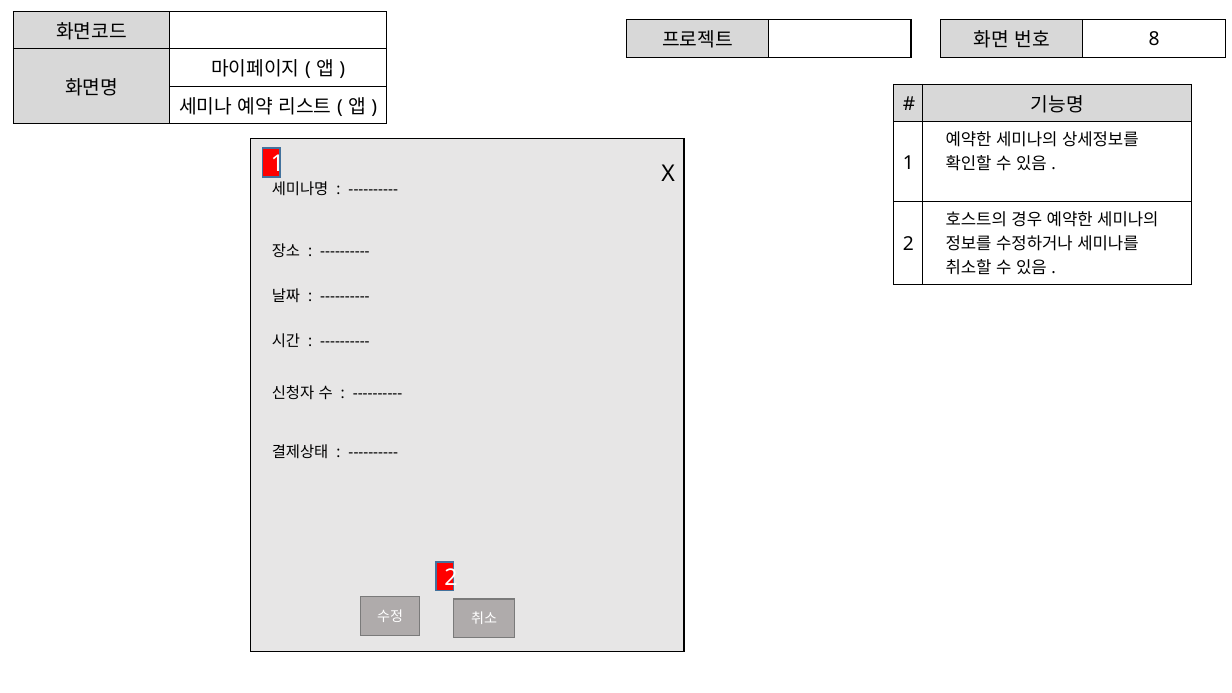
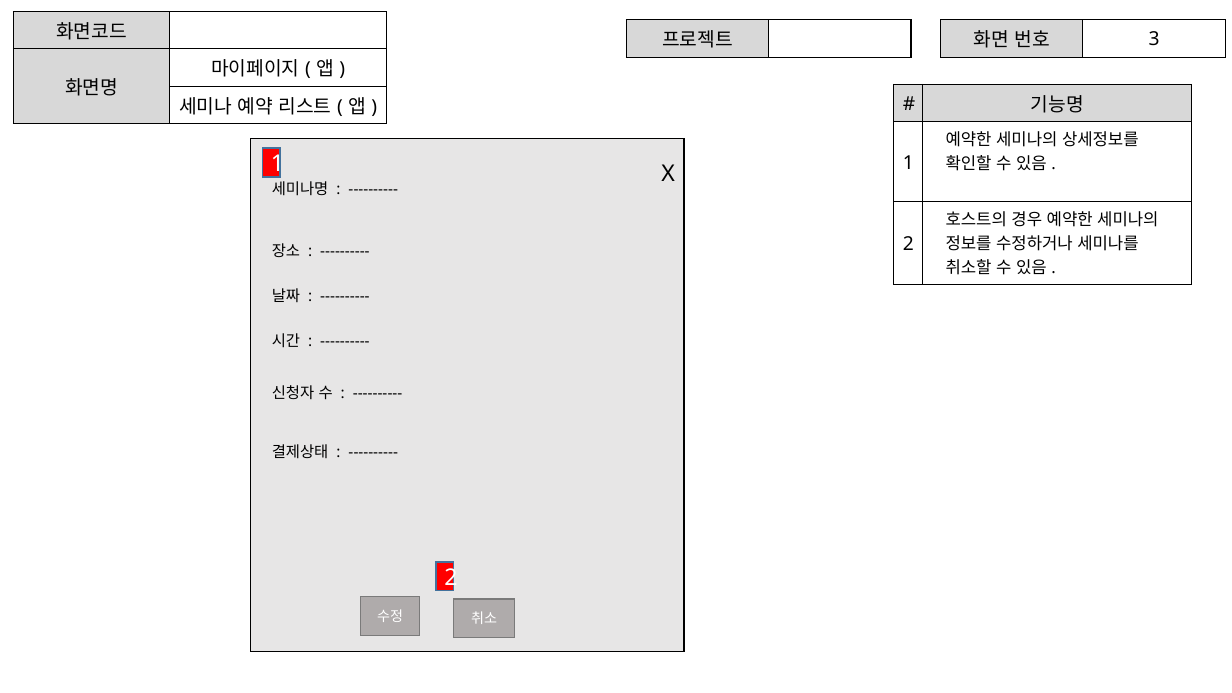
8: 8 -> 3
